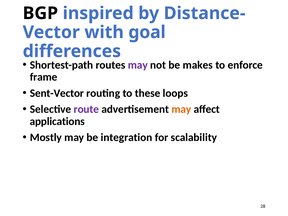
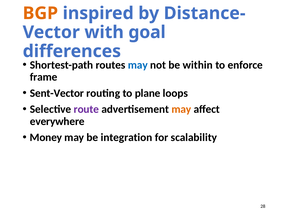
BGP colour: black -> orange
may at (138, 65) colour: purple -> blue
makes: makes -> within
these: these -> plane
applications: applications -> everywhere
Mostly: Mostly -> Money
